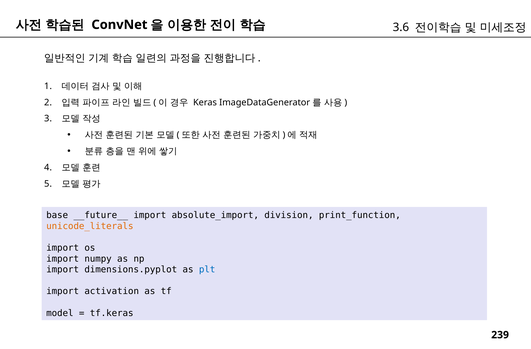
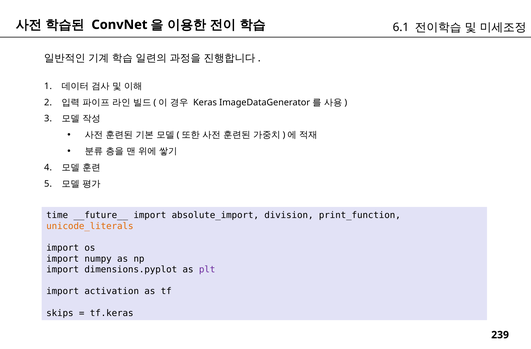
3.6: 3.6 -> 6.1
base: base -> time
plt colour: blue -> purple
model: model -> skips
